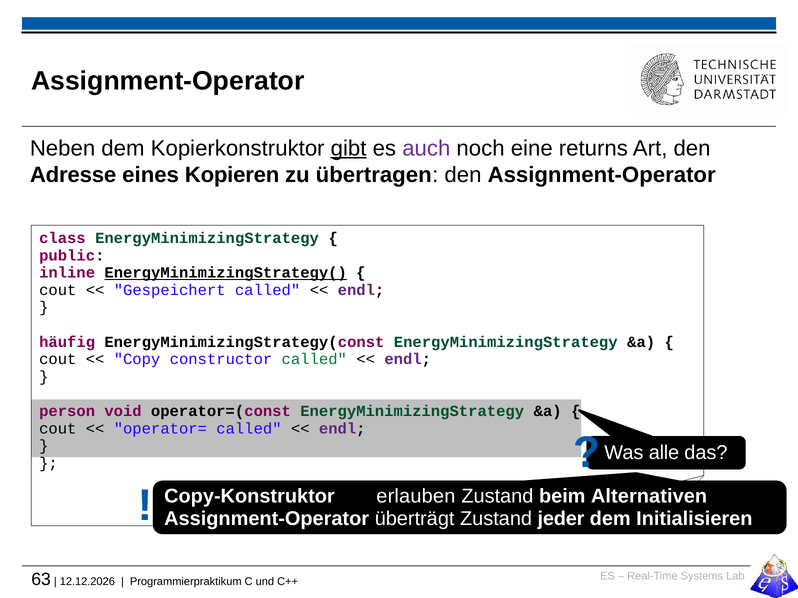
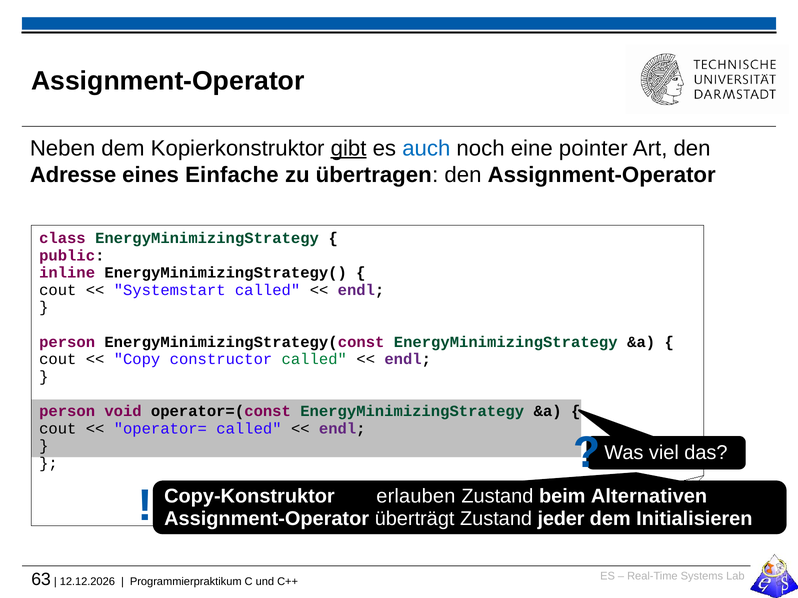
auch colour: purple -> blue
returns: returns -> pointer
Kopieren: Kopieren -> Einfache
EnergyMinimizingStrategy( underline: present -> none
Gespeichert: Gespeichert -> Systemstart
häufig at (67, 342): häufig -> person
alle: alle -> viel
